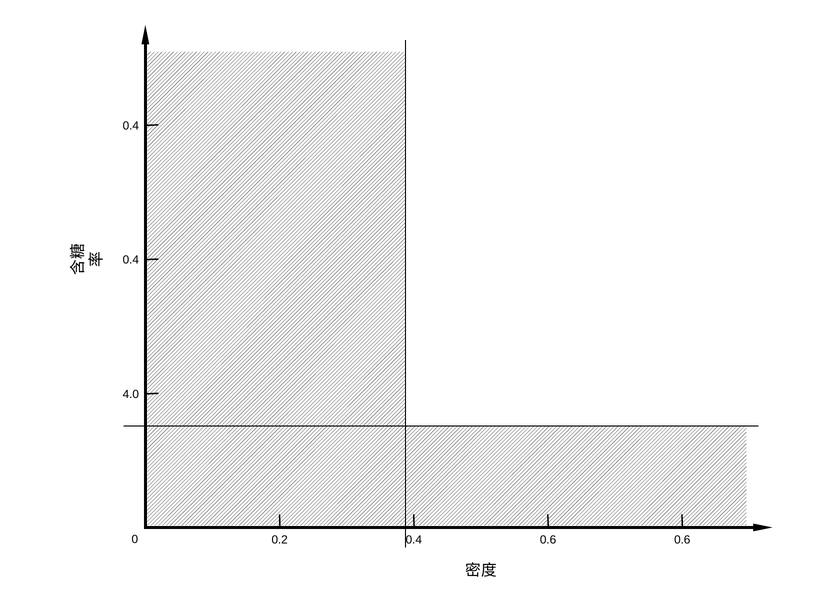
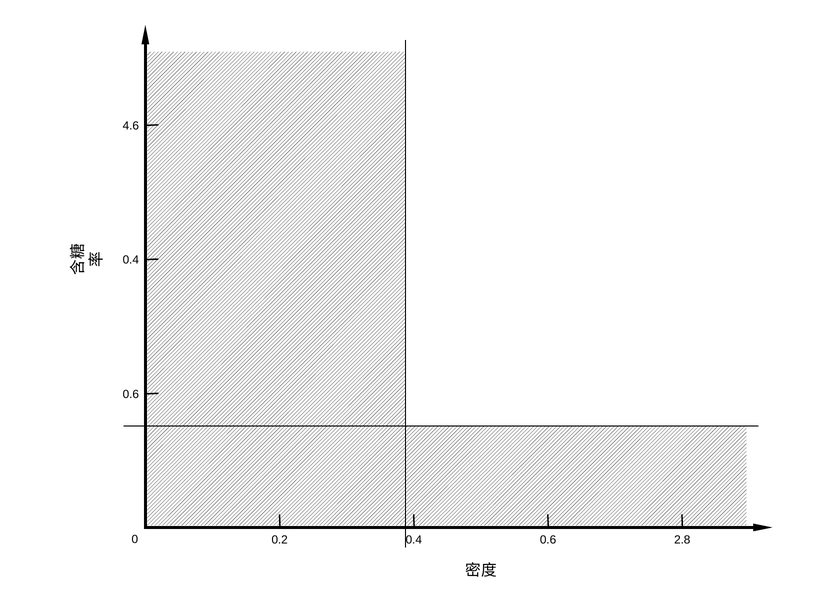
0.4 at (131, 126): 0.4 -> 4.6
4.0 at (131, 394): 4.0 -> 0.6
0.6 0.6: 0.6 -> 2.8
